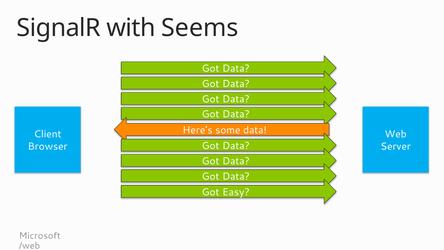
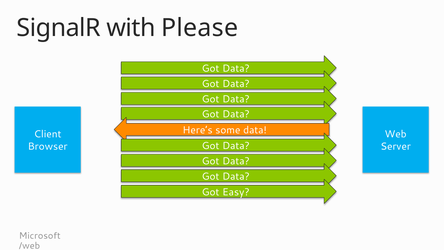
Seems: Seems -> Please
